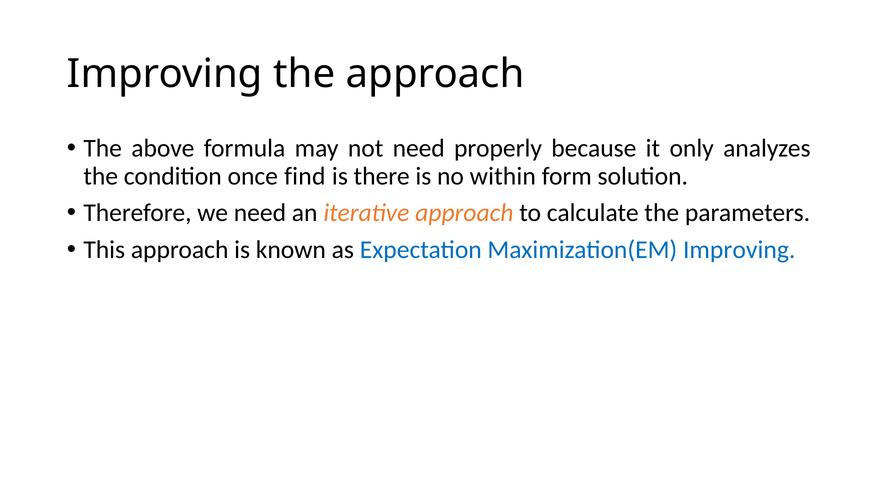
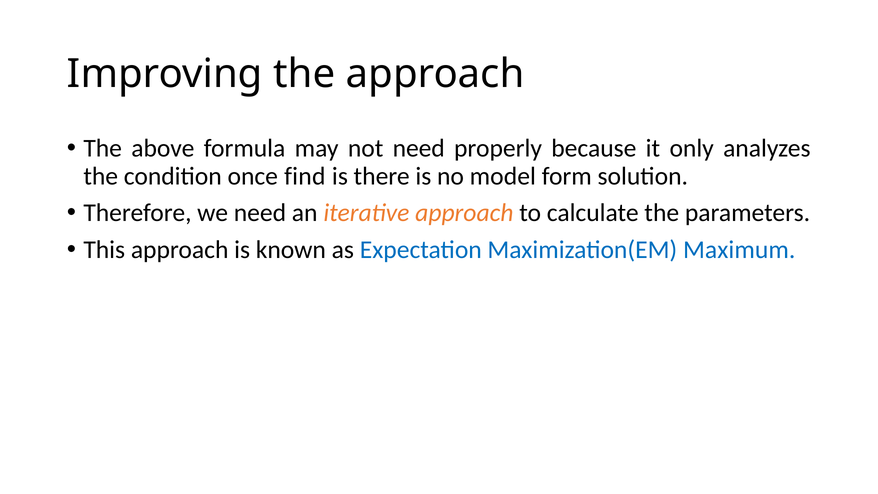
within: within -> model
Maximization(EM Improving: Improving -> Maximum
